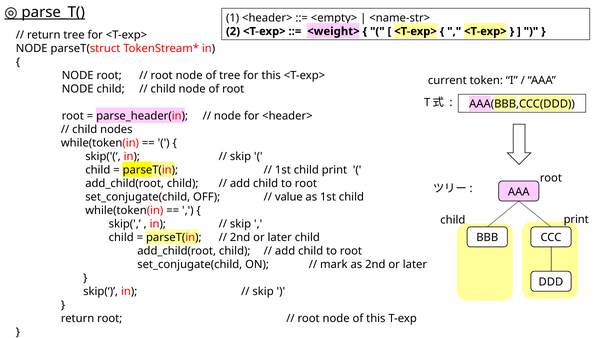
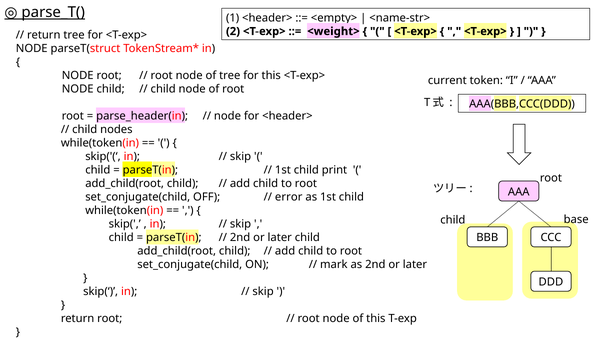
value: value -> error
print at (576, 220): print -> base
